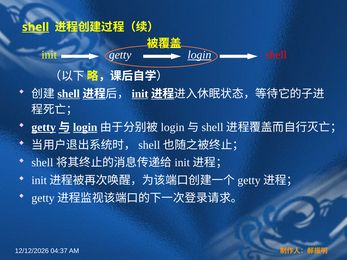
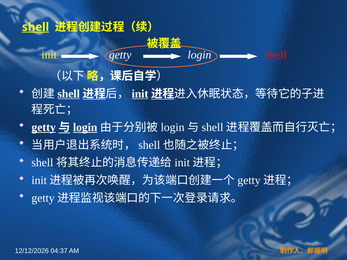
login underline: present -> none
